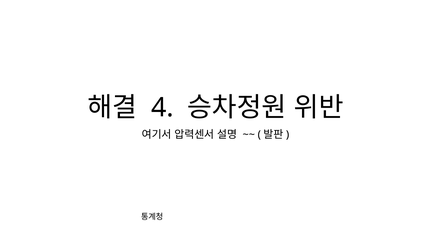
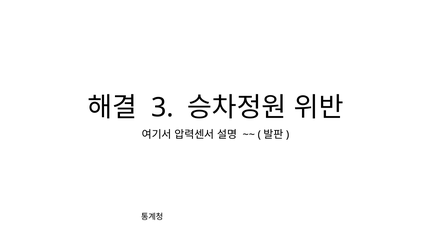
4: 4 -> 3
